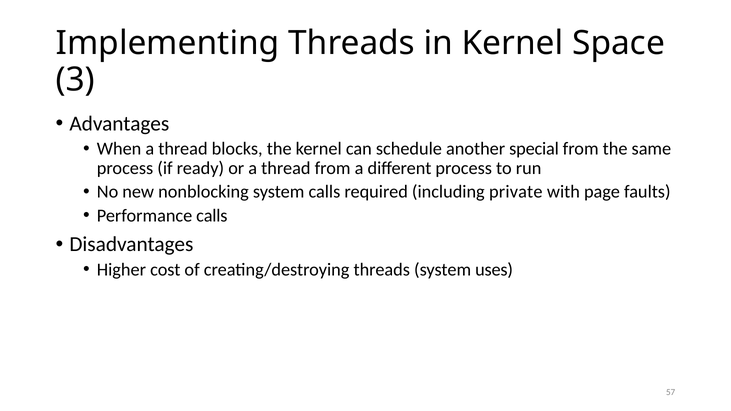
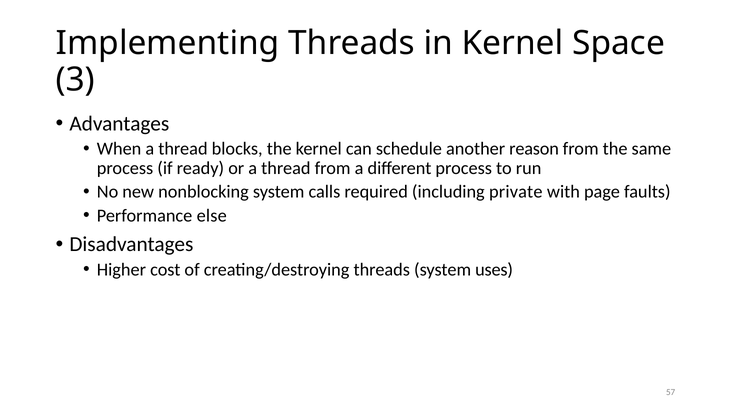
special: special -> reason
Performance calls: calls -> else
